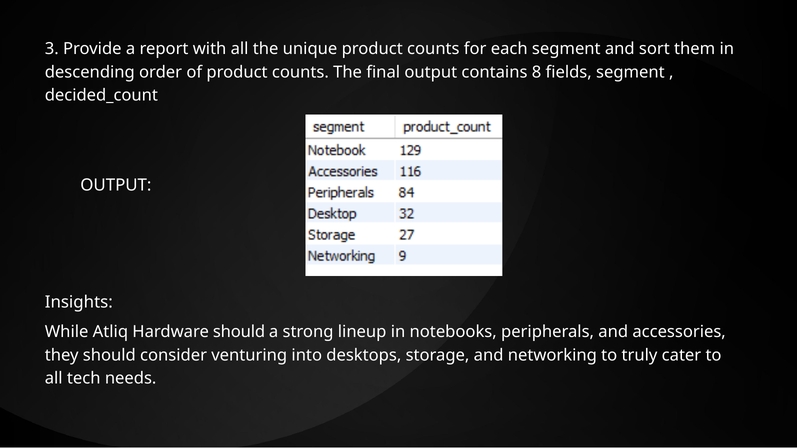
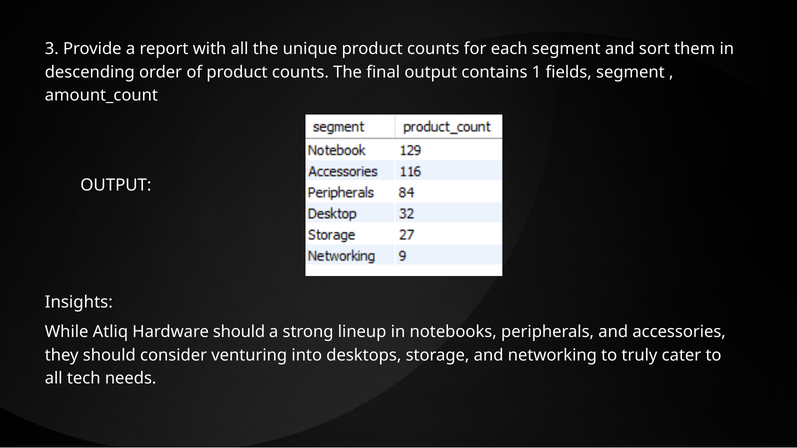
8: 8 -> 1
decided_count: decided_count -> amount_count
